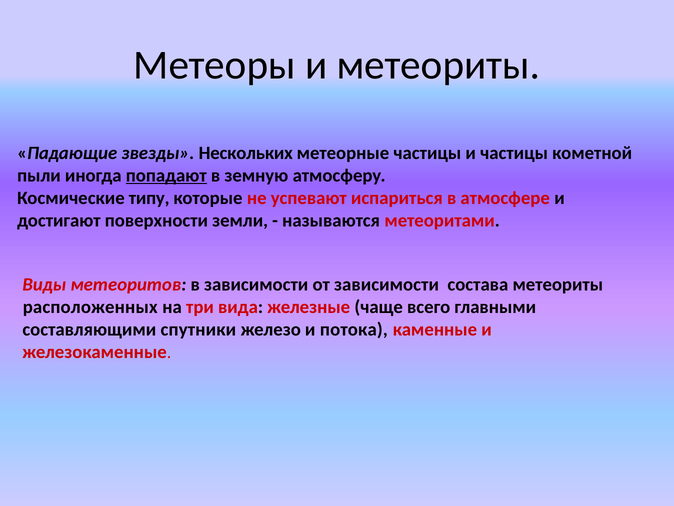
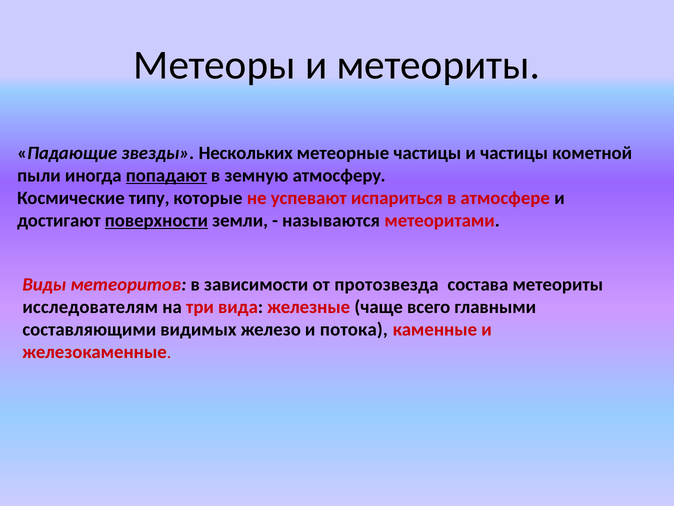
поверхности underline: none -> present
от зависимости: зависимости -> протозвезда
расположенных: расположенных -> исследователям
спутники: спутники -> видимых
